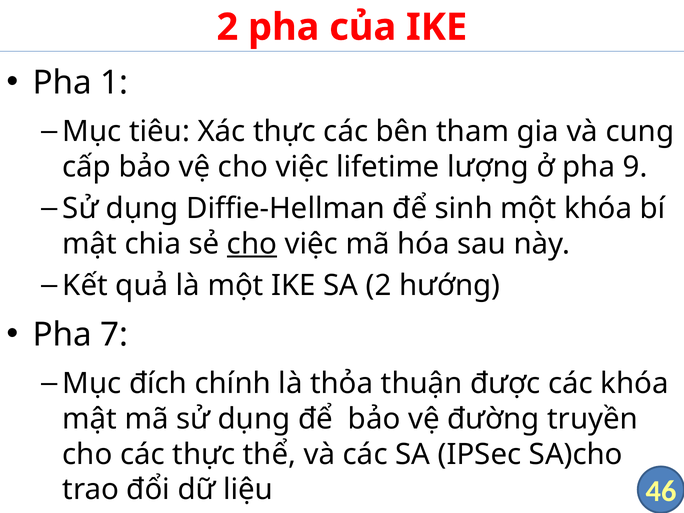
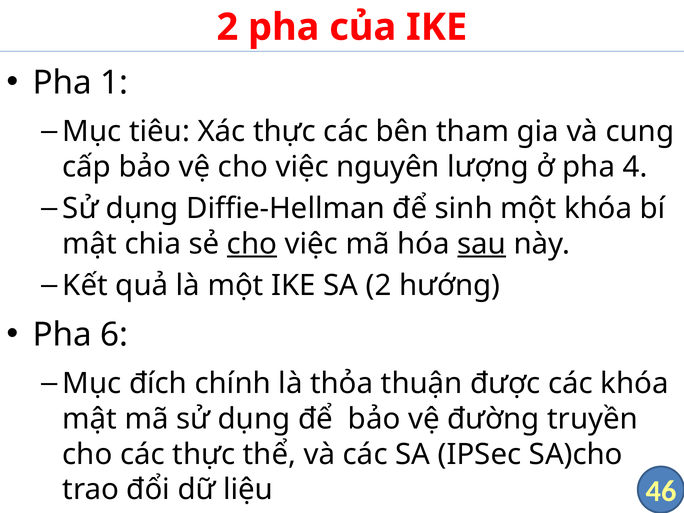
lifetime: lifetime -> nguyên
9: 9 -> 4
sau underline: none -> present
7: 7 -> 6
